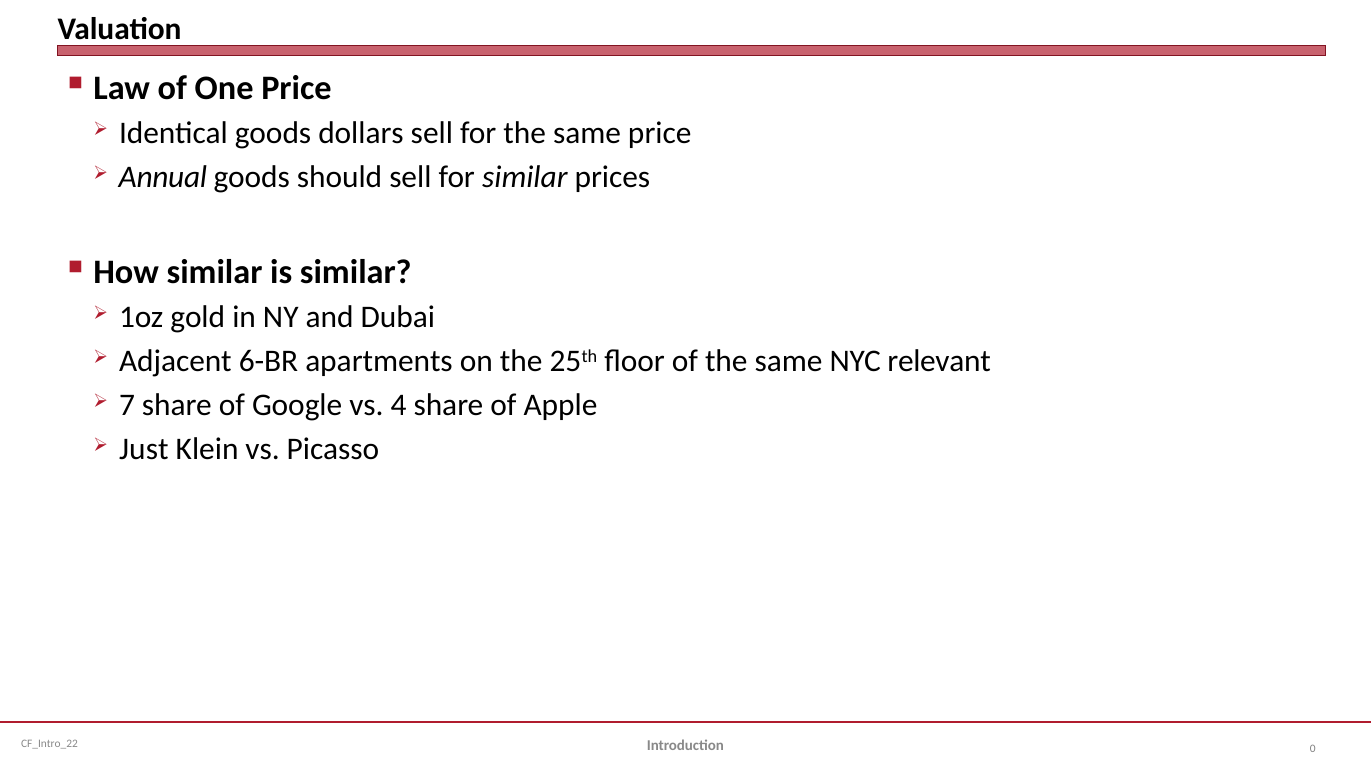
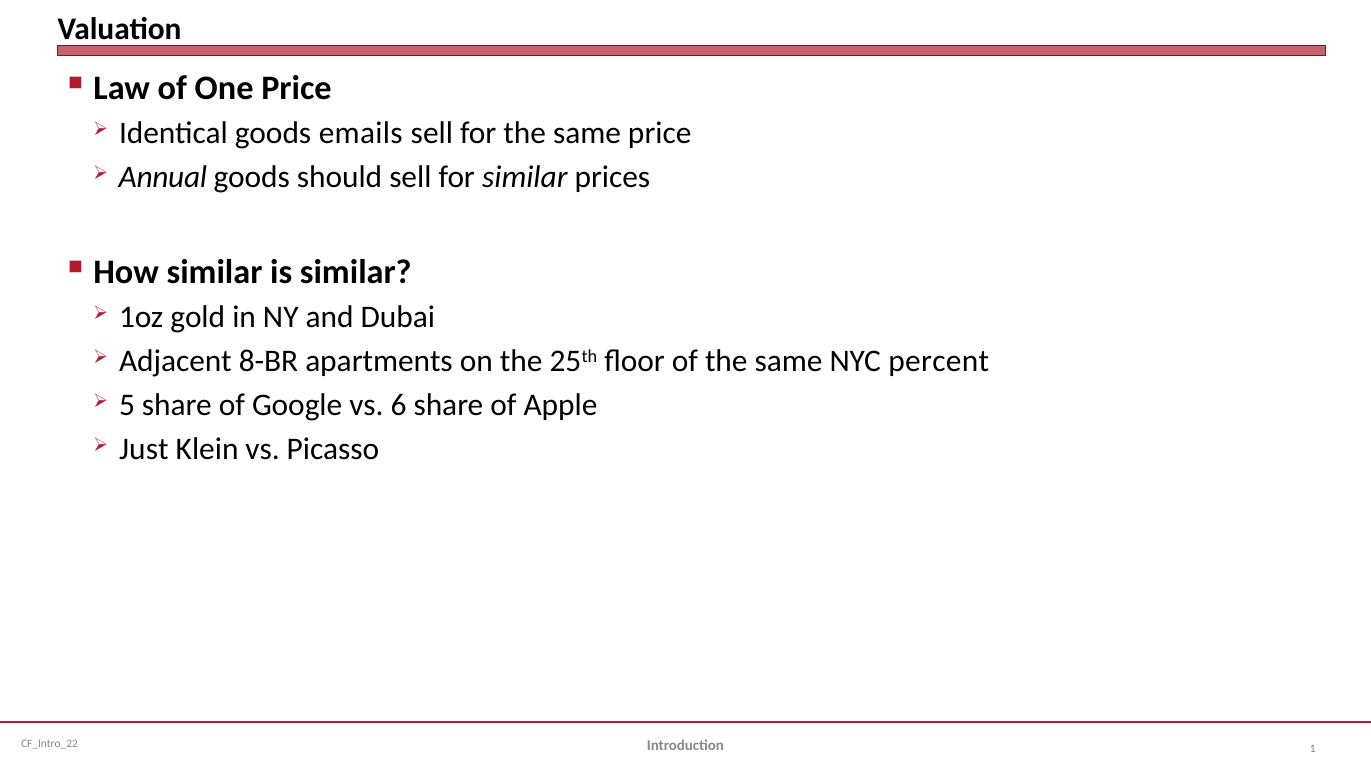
dollars: dollars -> emails
6-BR: 6-BR -> 8-BR
relevant: relevant -> percent
7: 7 -> 5
4: 4 -> 6
0: 0 -> 1
